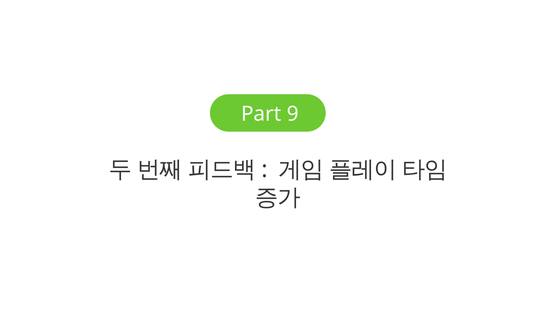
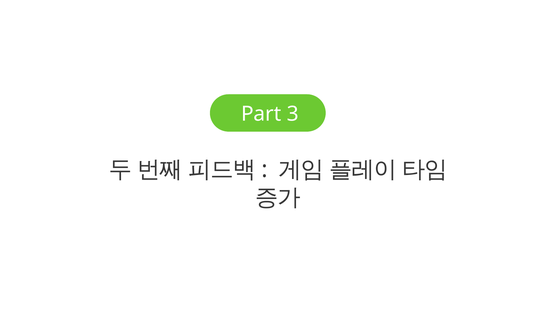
9: 9 -> 3
